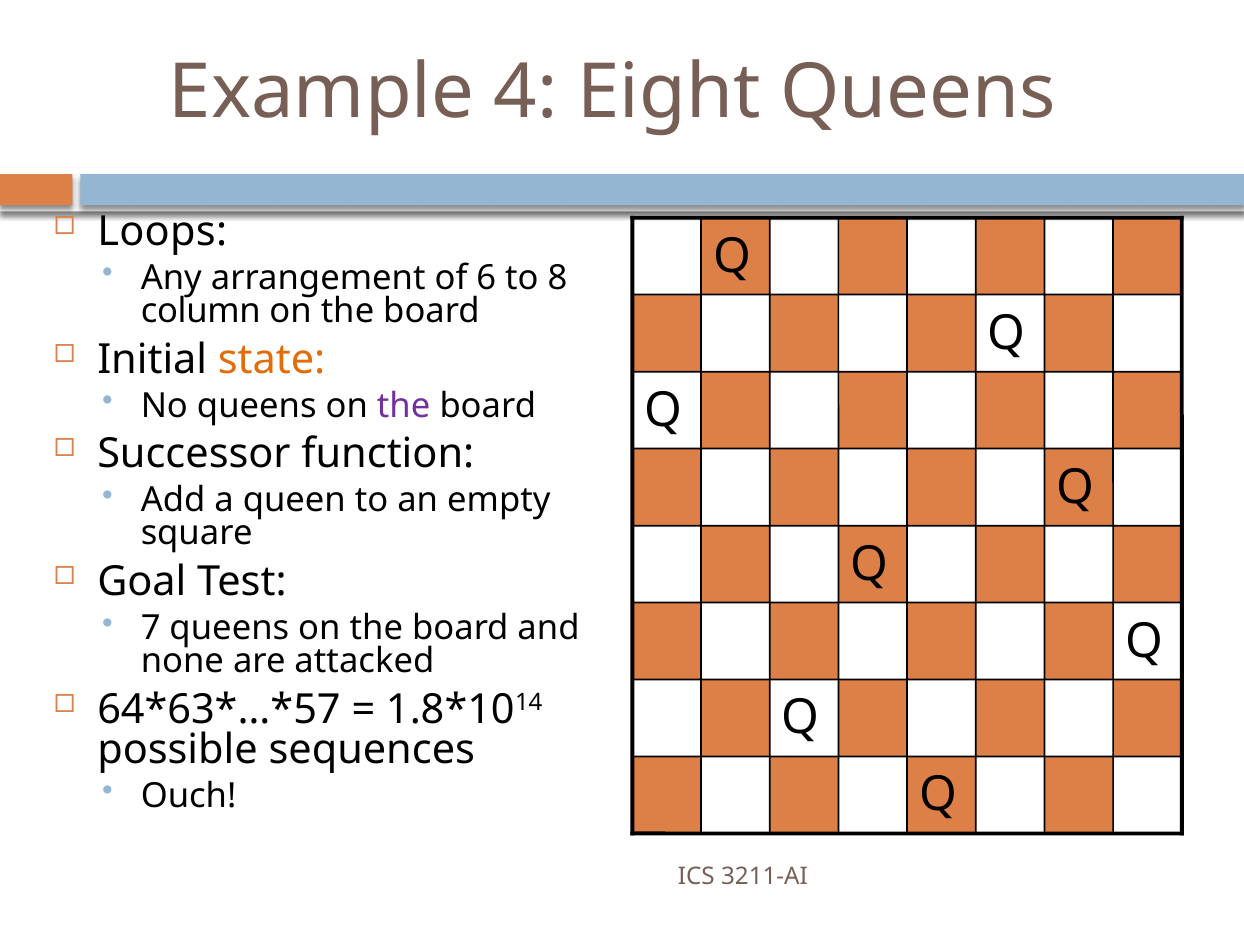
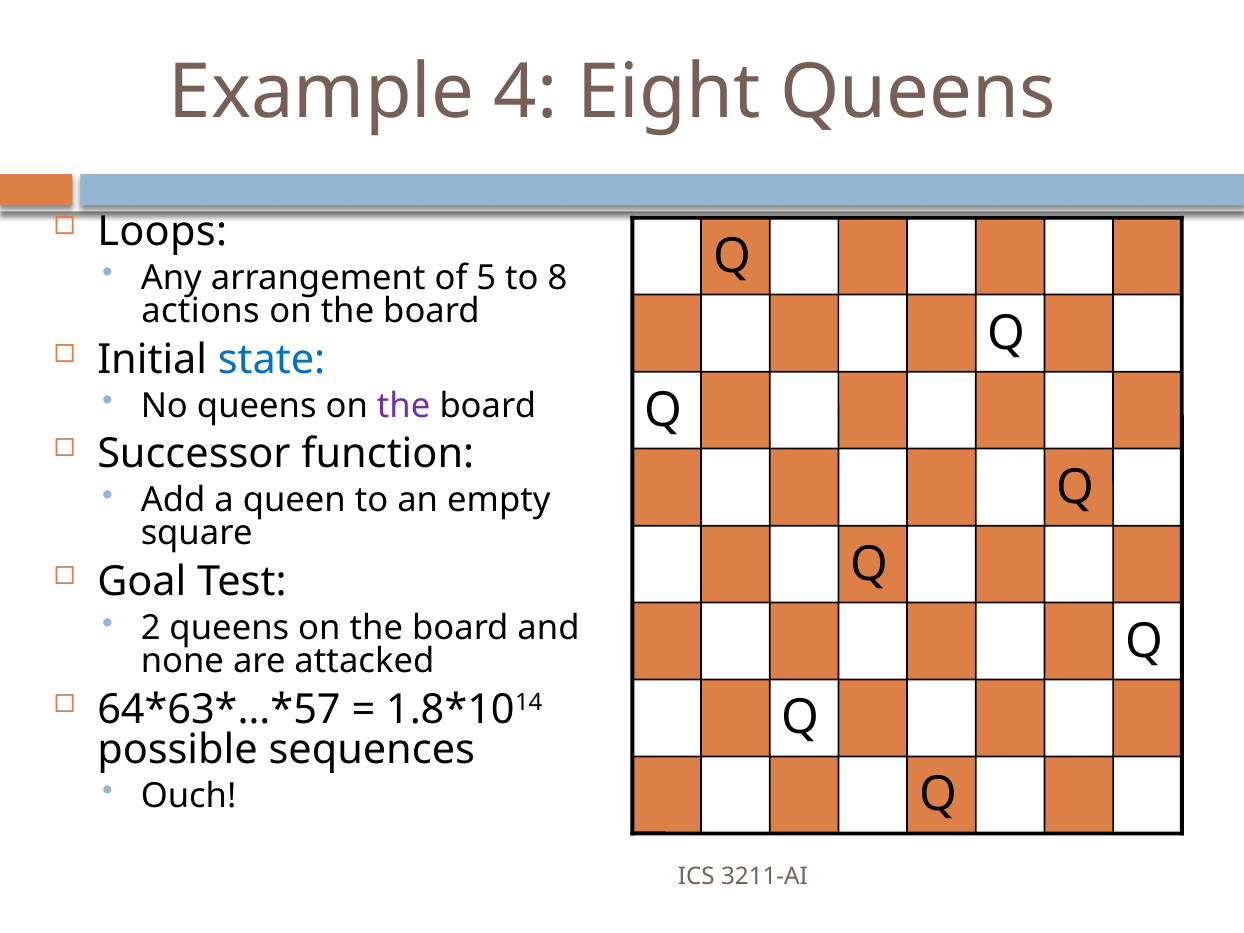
6: 6 -> 5
column: column -> actions
state colour: orange -> blue
7: 7 -> 2
